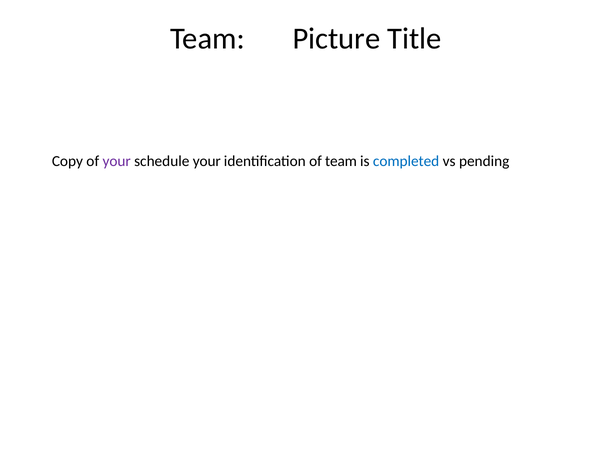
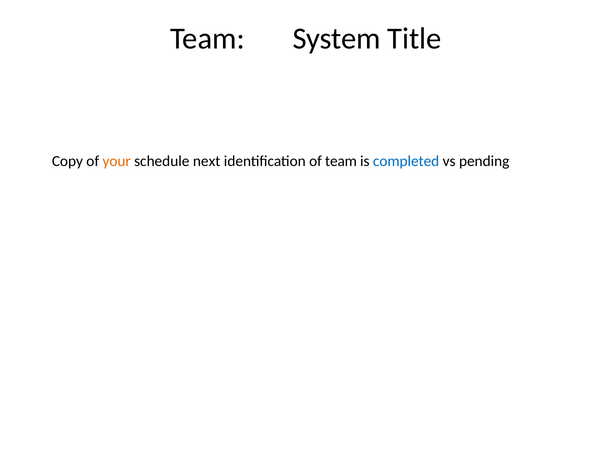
Picture: Picture -> System
your at (117, 161) colour: purple -> orange
schedule your: your -> next
